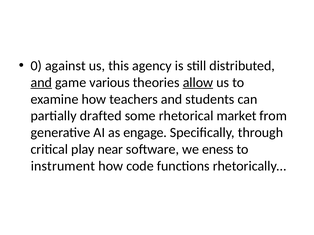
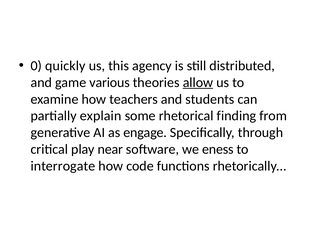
against: against -> quickly
and at (41, 83) underline: present -> none
drafted: drafted -> explain
market: market -> finding
instrument: instrument -> interrogate
